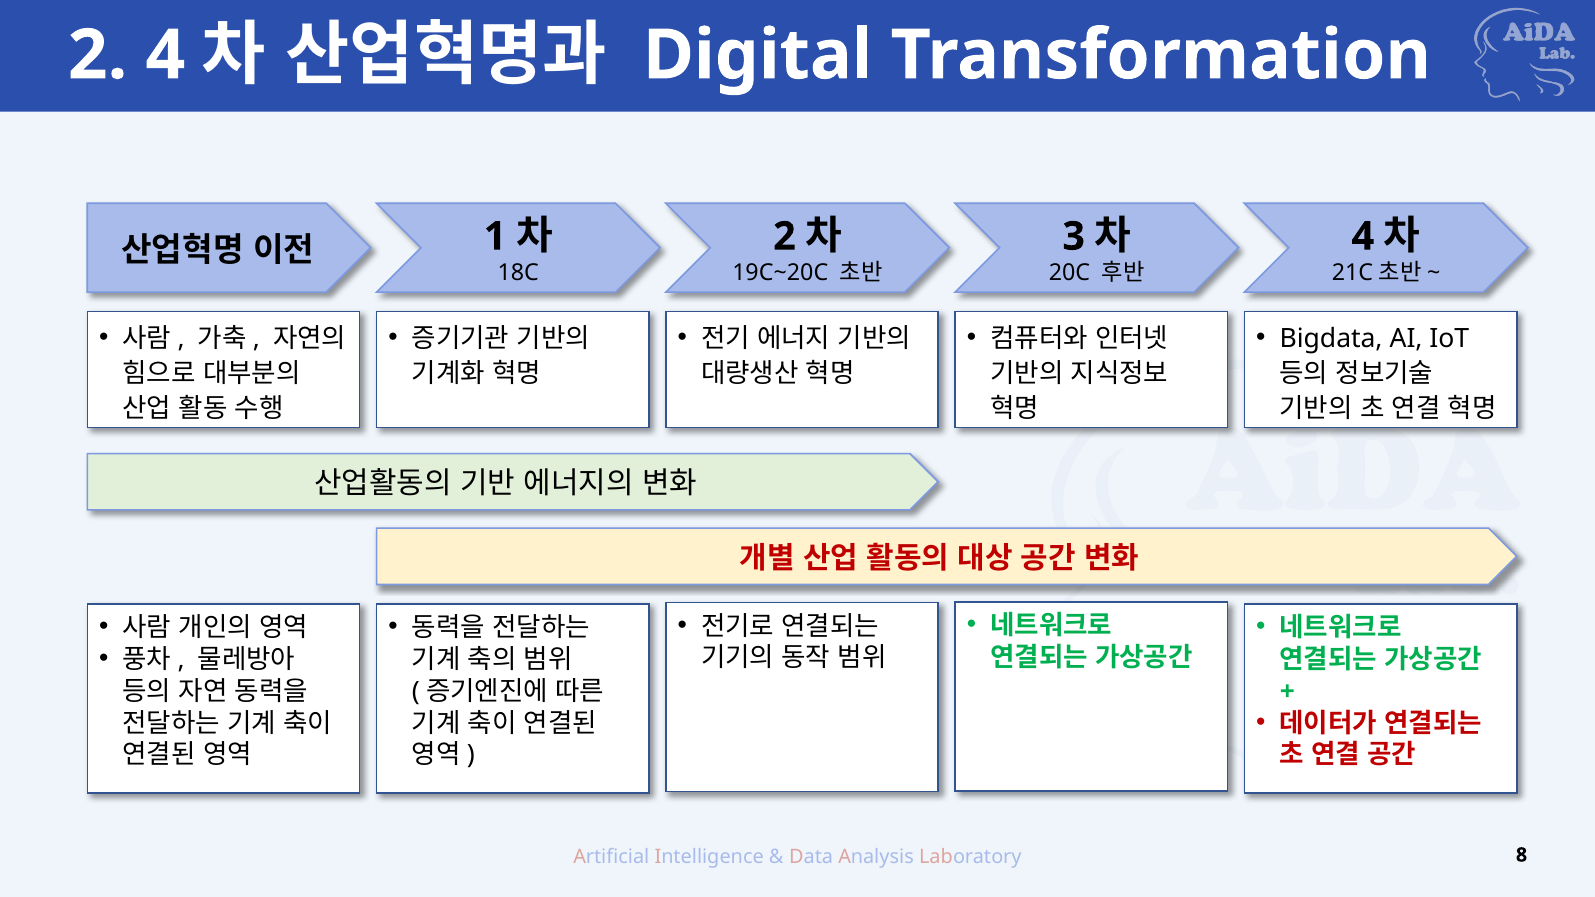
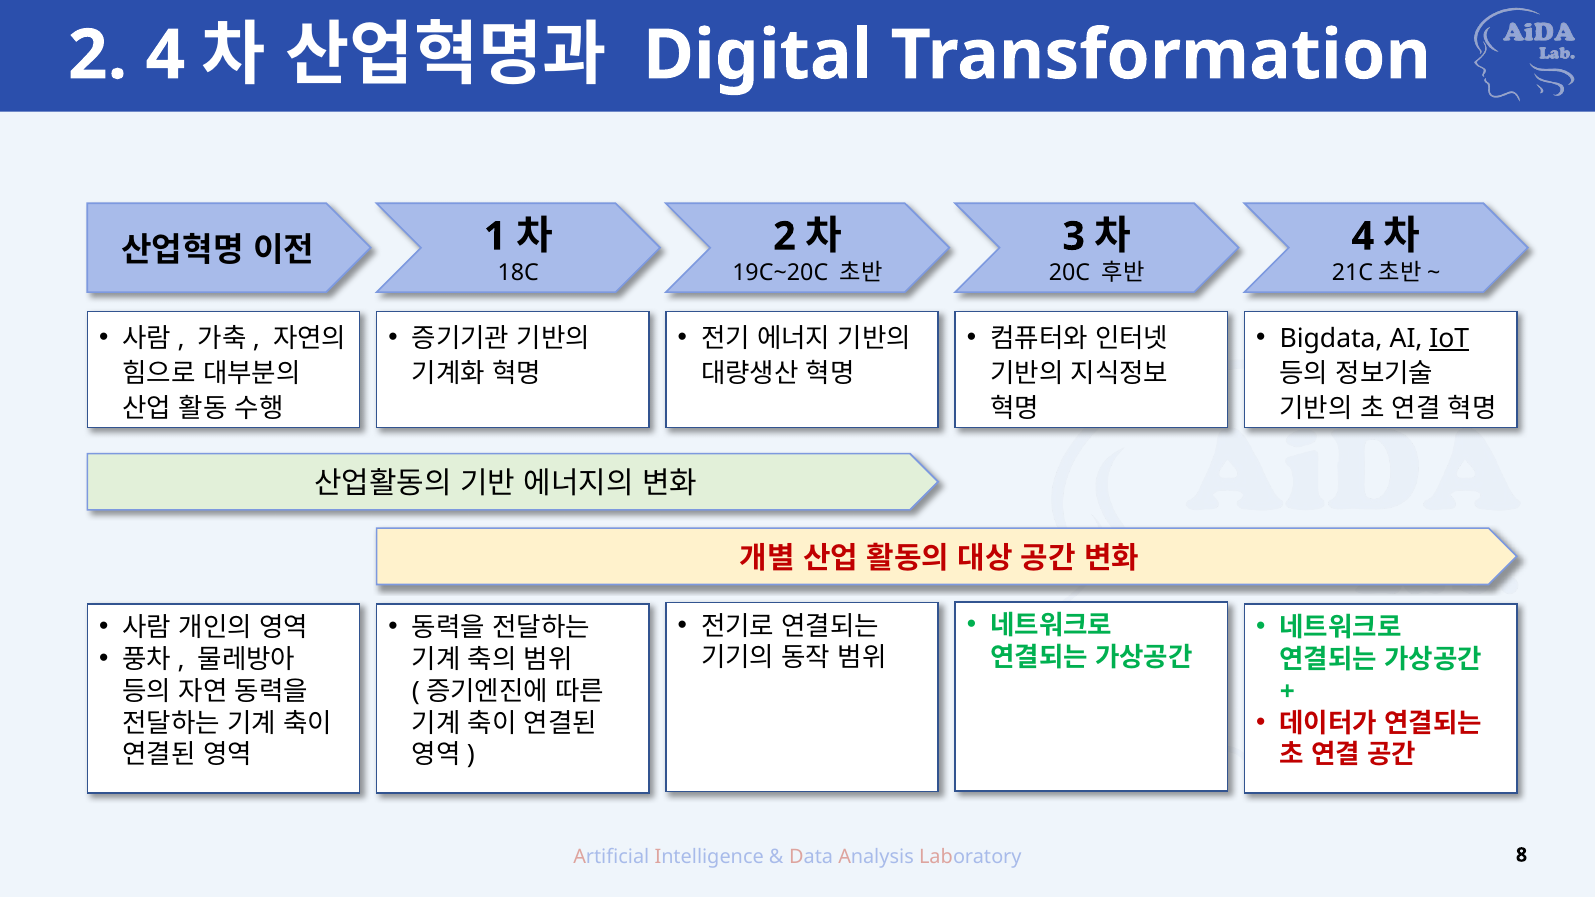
IoT underline: none -> present
